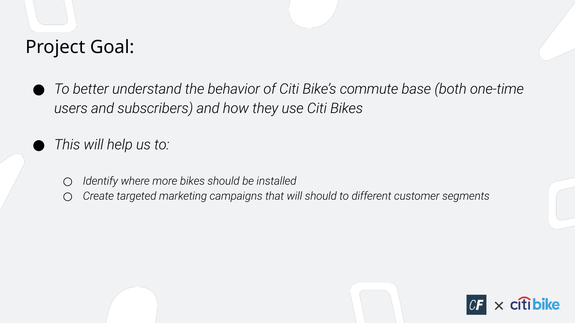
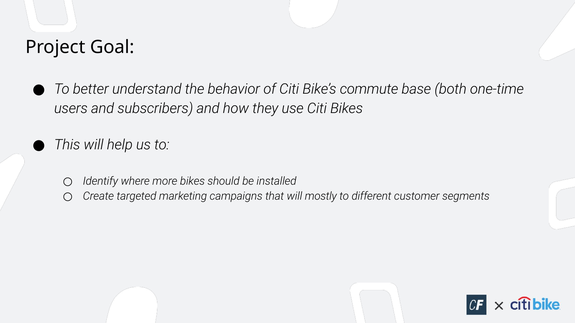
will should: should -> mostly
